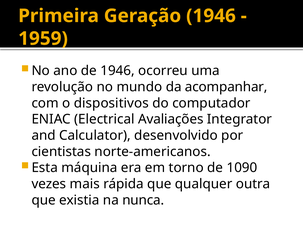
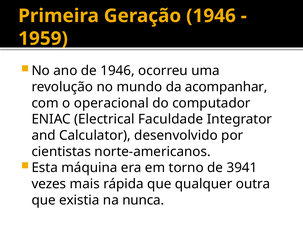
dispositivos: dispositivos -> operacional
Avaliações: Avaliações -> Faculdade
1090: 1090 -> 3941
